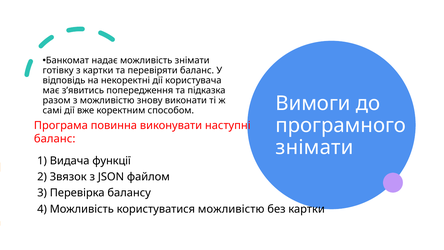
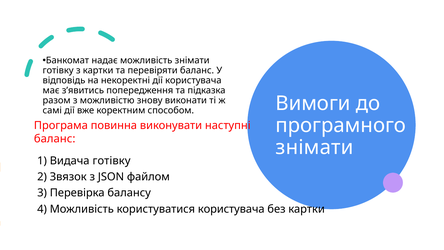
Видача функції: функції -> готівку
користуватися можливістю: можливістю -> користувача
